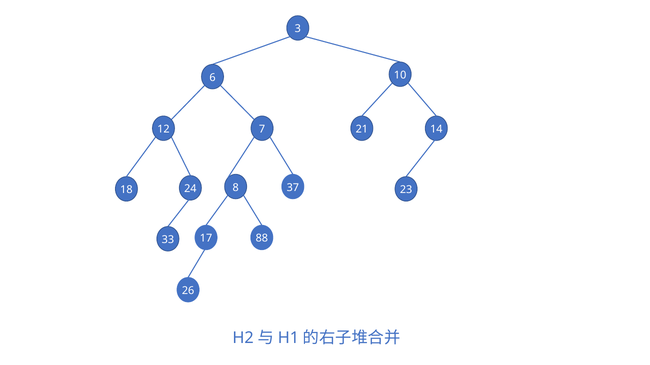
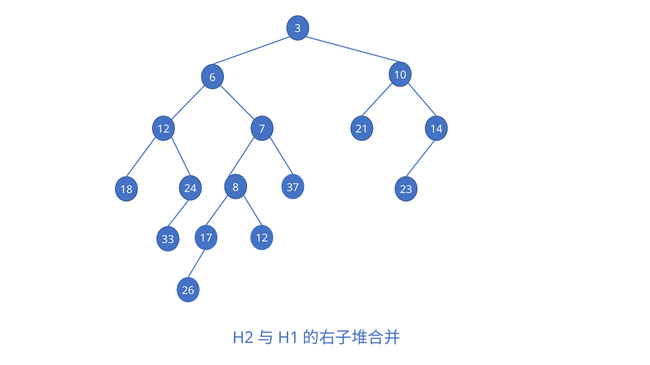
33 88: 88 -> 12
